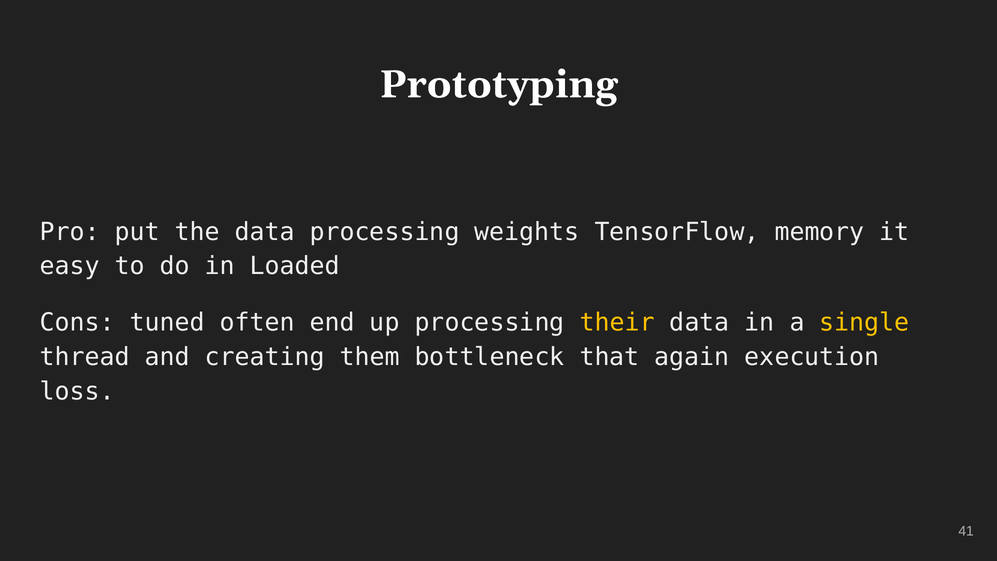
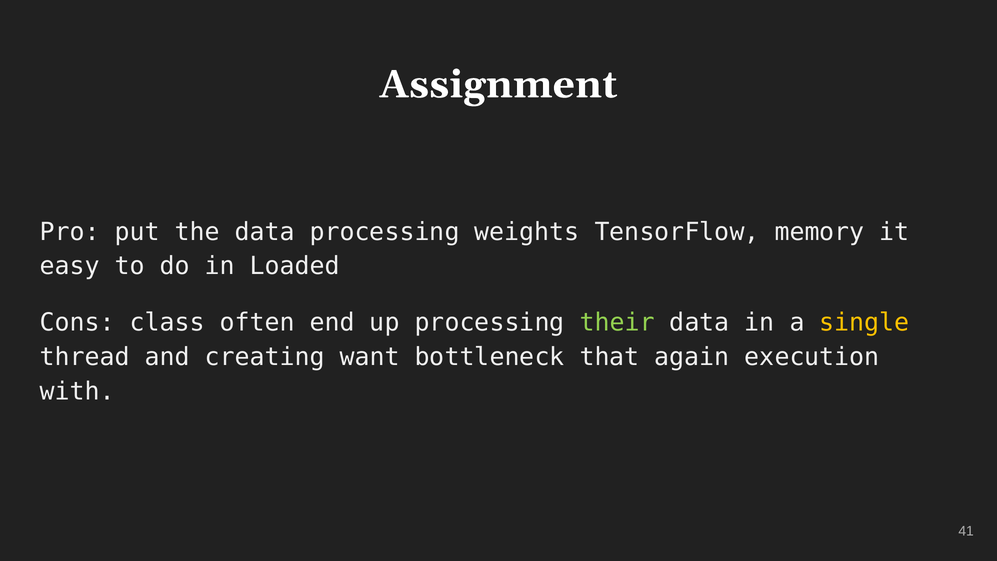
Prototyping: Prototyping -> Assignment
tuned: tuned -> class
their colour: yellow -> light green
them: them -> want
loss: loss -> with
